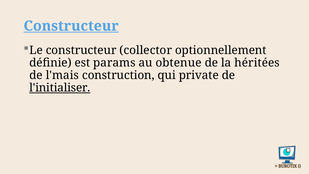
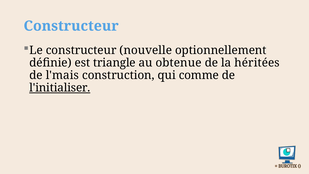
Constructeur at (71, 26) underline: present -> none
collector: collector -> nouvelle
params: params -> triangle
private: private -> comme
